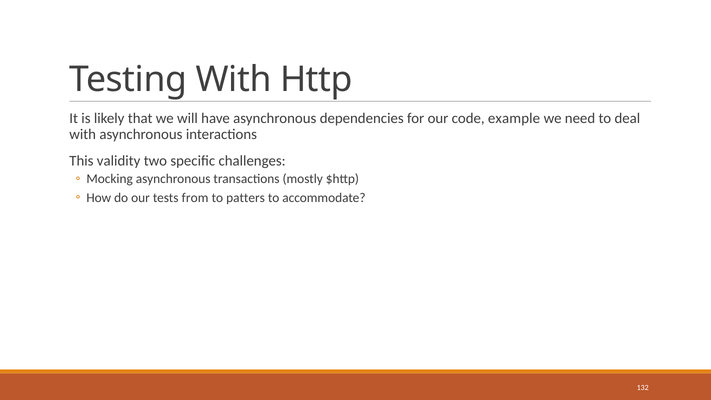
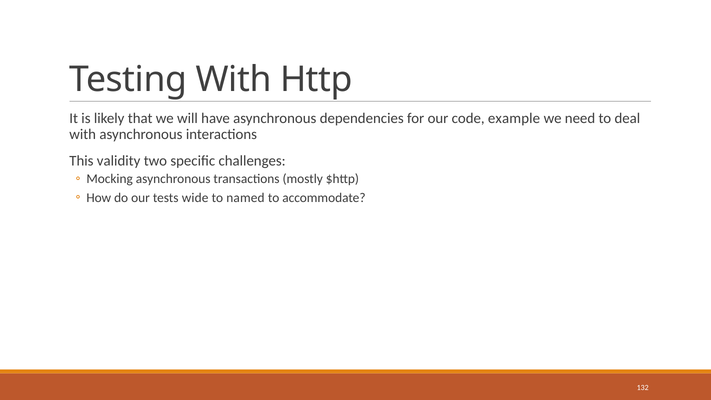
from: from -> wide
patters: patters -> named
